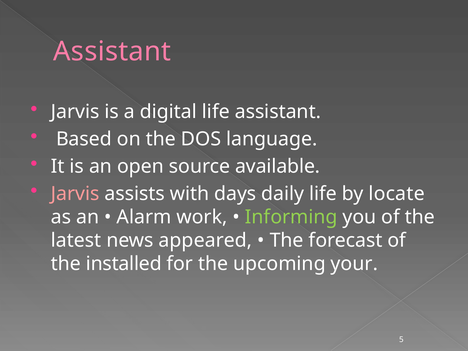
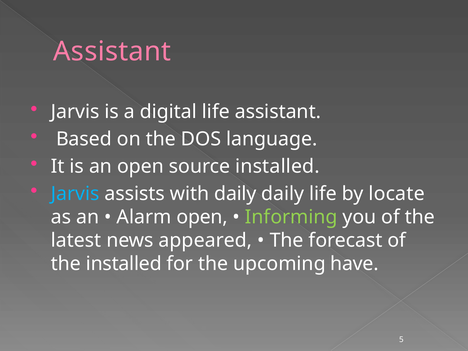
source available: available -> installed
Jarvis at (75, 194) colour: pink -> light blue
with days: days -> daily
Alarm work: work -> open
your: your -> have
